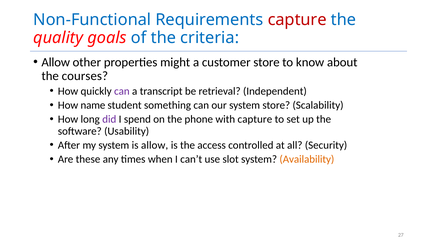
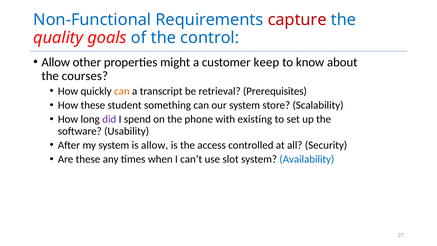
criteria: criteria -> control
customer store: store -> keep
can at (122, 91) colour: purple -> orange
Independent: Independent -> Prerequisites
How name: name -> these
with capture: capture -> existing
Availability colour: orange -> blue
